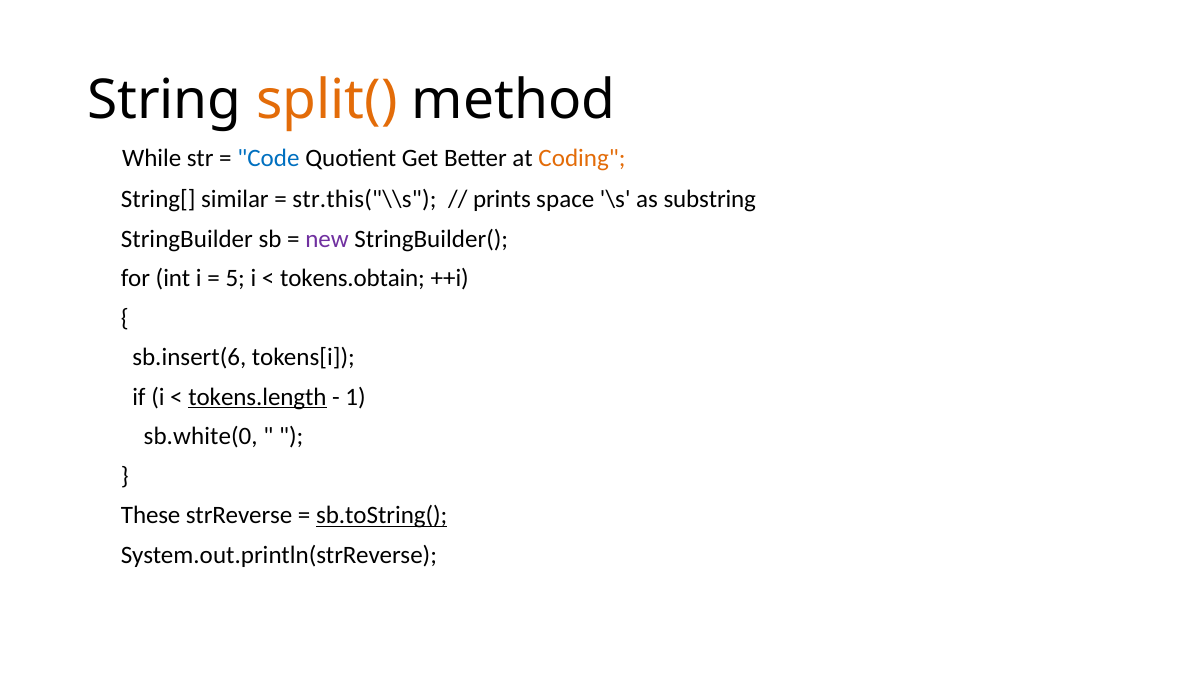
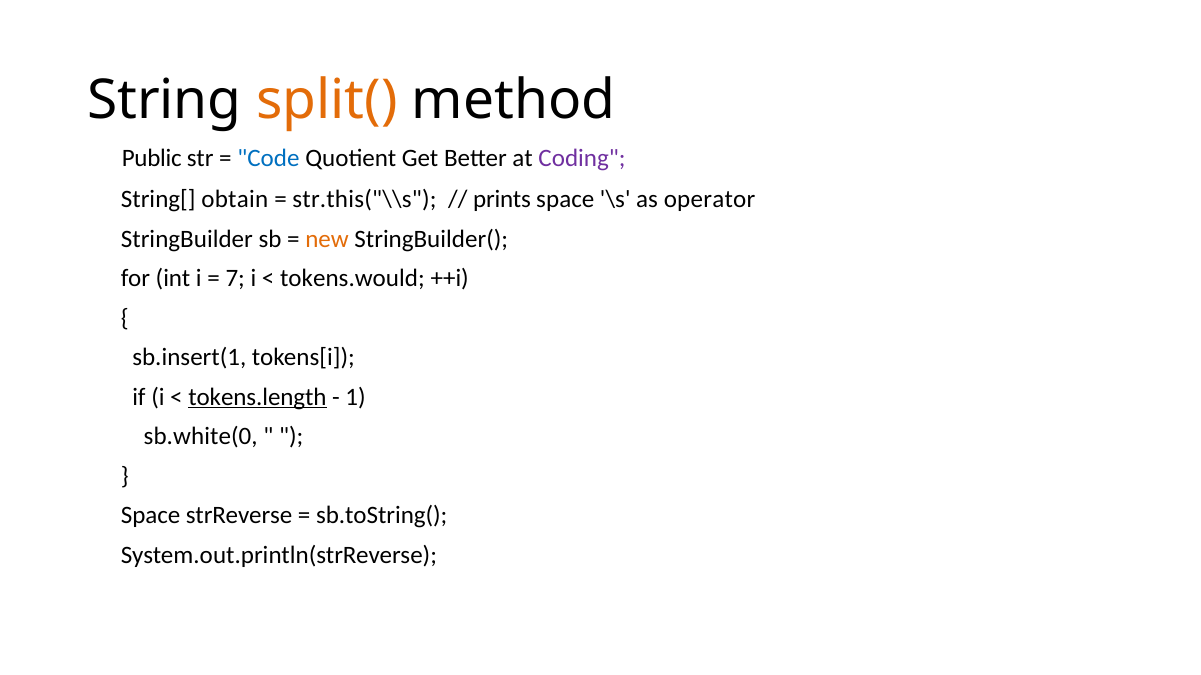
While: While -> Public
Coding colour: orange -> purple
similar: similar -> obtain
substring: substring -> operator
new colour: purple -> orange
5: 5 -> 7
tokens.obtain: tokens.obtain -> tokens.would
sb.insert(6: sb.insert(6 -> sb.insert(1
These at (151, 516): These -> Space
sb.toString( underline: present -> none
